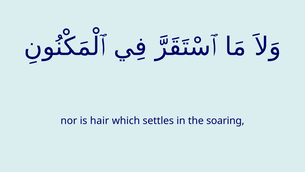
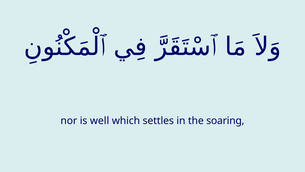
hair: hair -> well
